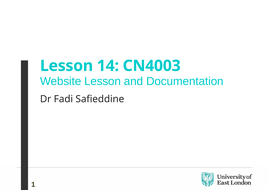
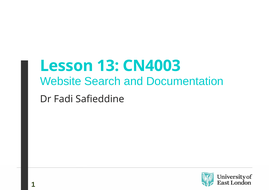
14: 14 -> 13
Website Lesson: Lesson -> Search
